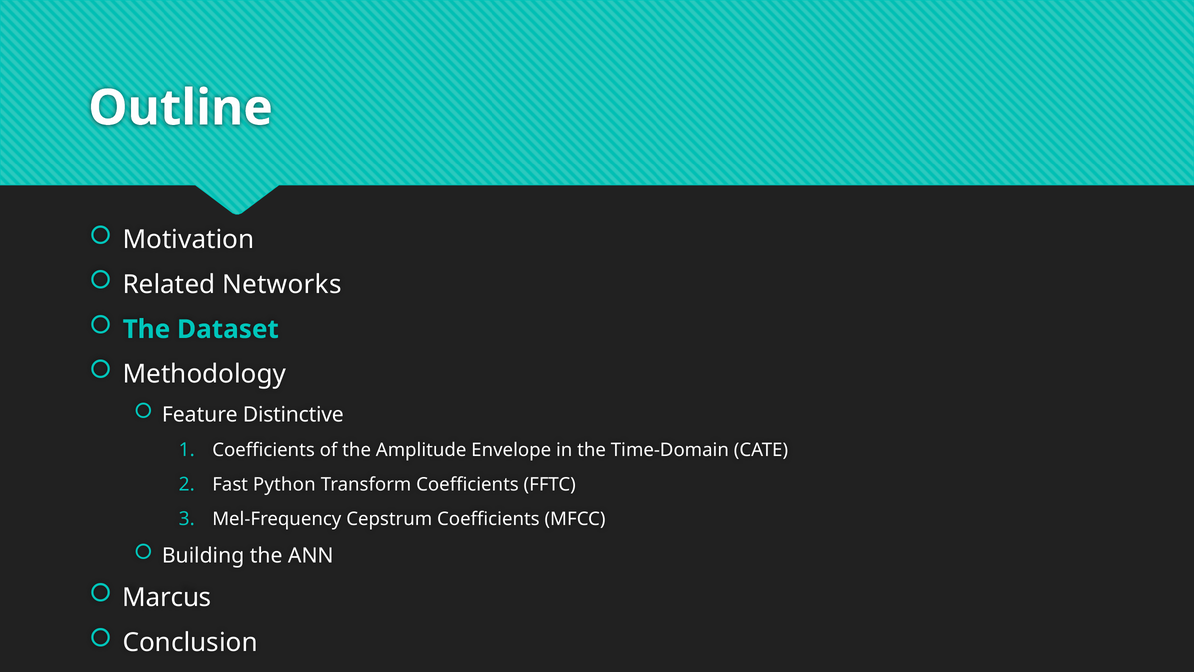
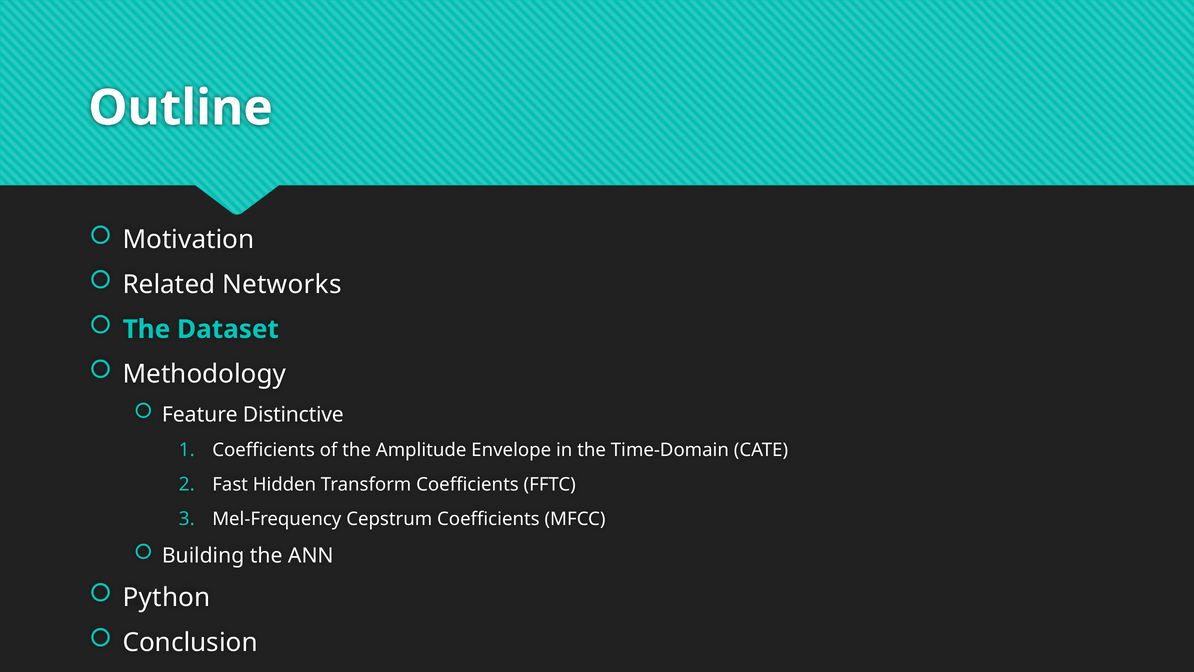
Python: Python -> Hidden
Marcus: Marcus -> Python
